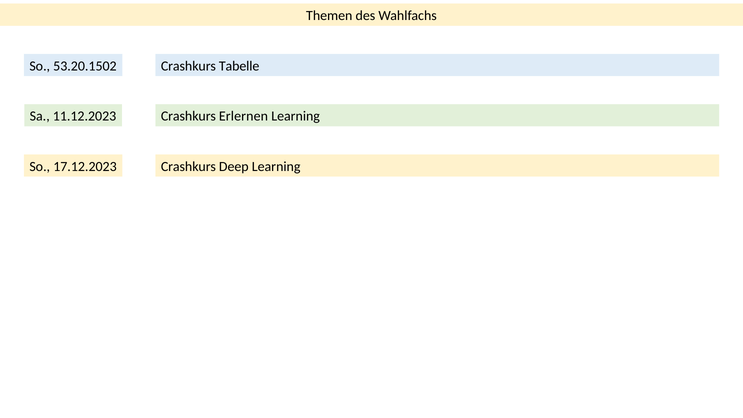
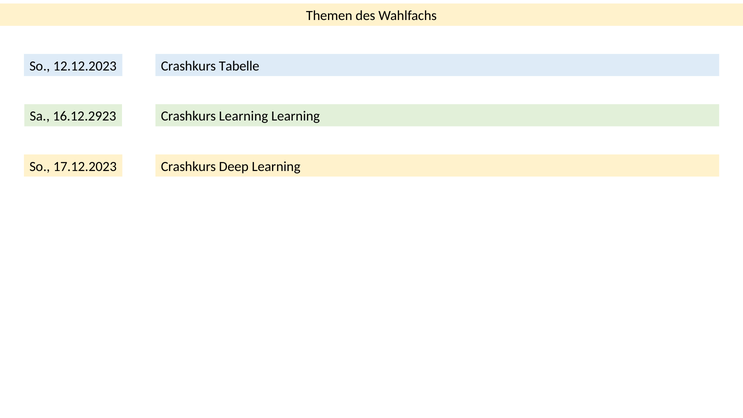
53.20.1502: 53.20.1502 -> 12.12.2023
11.12.2023: 11.12.2023 -> 16.12.2923
Crashkurs Erlernen: Erlernen -> Learning
